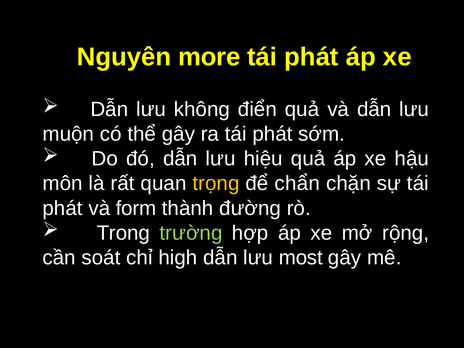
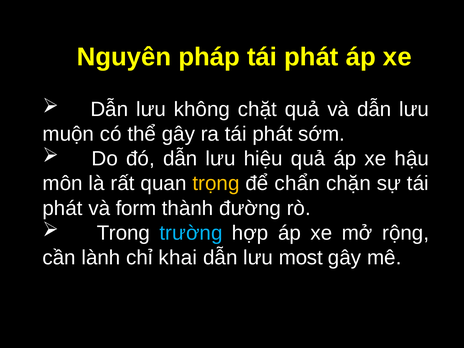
more: more -> pháp
điển: điển -> chặt
trường colour: light green -> light blue
soát: soát -> lành
high: high -> khai
